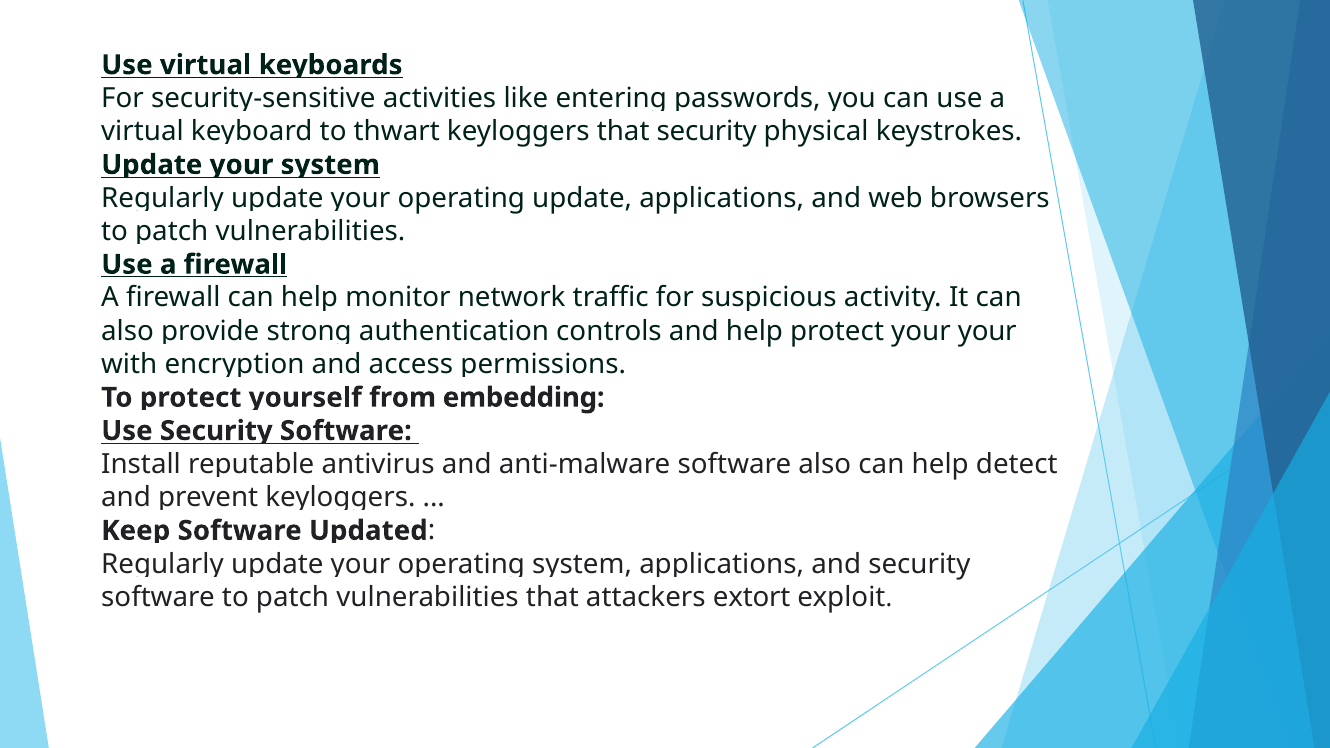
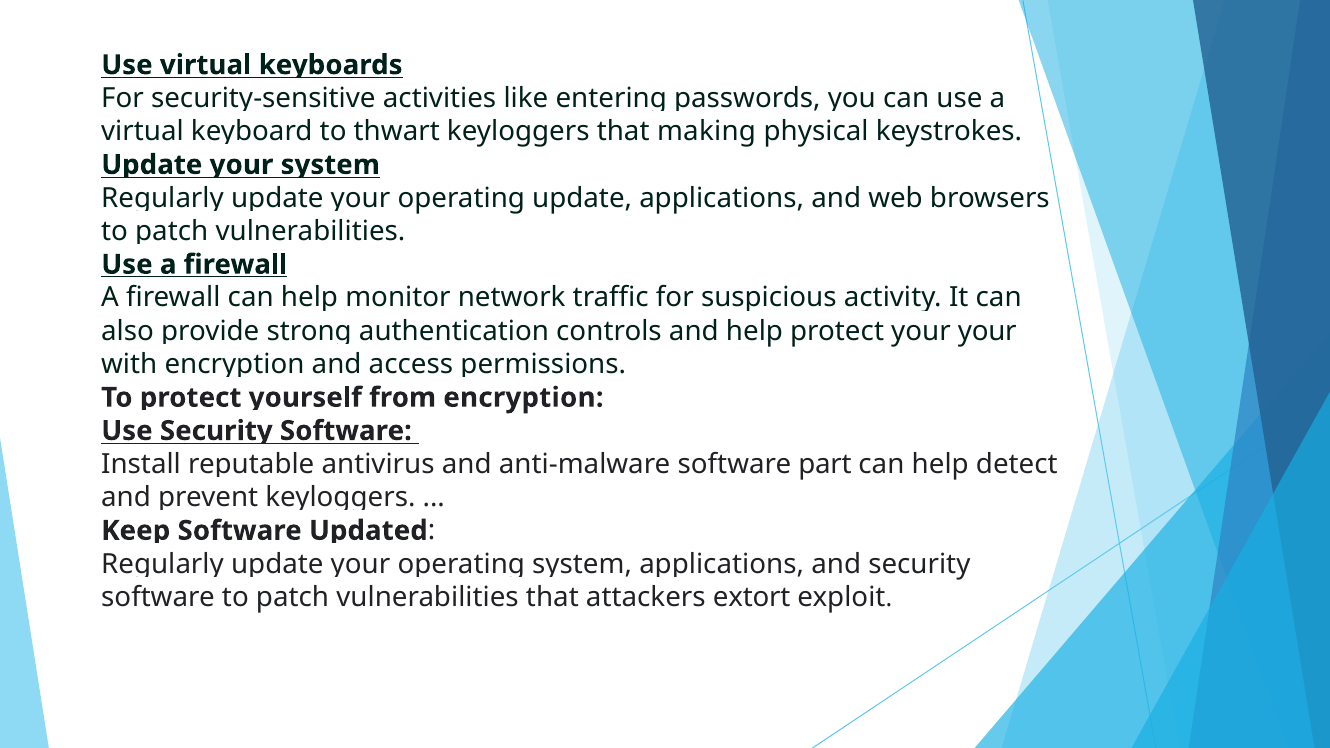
that security: security -> making
embedding at (524, 398): embedding -> encryption
software also: also -> part
